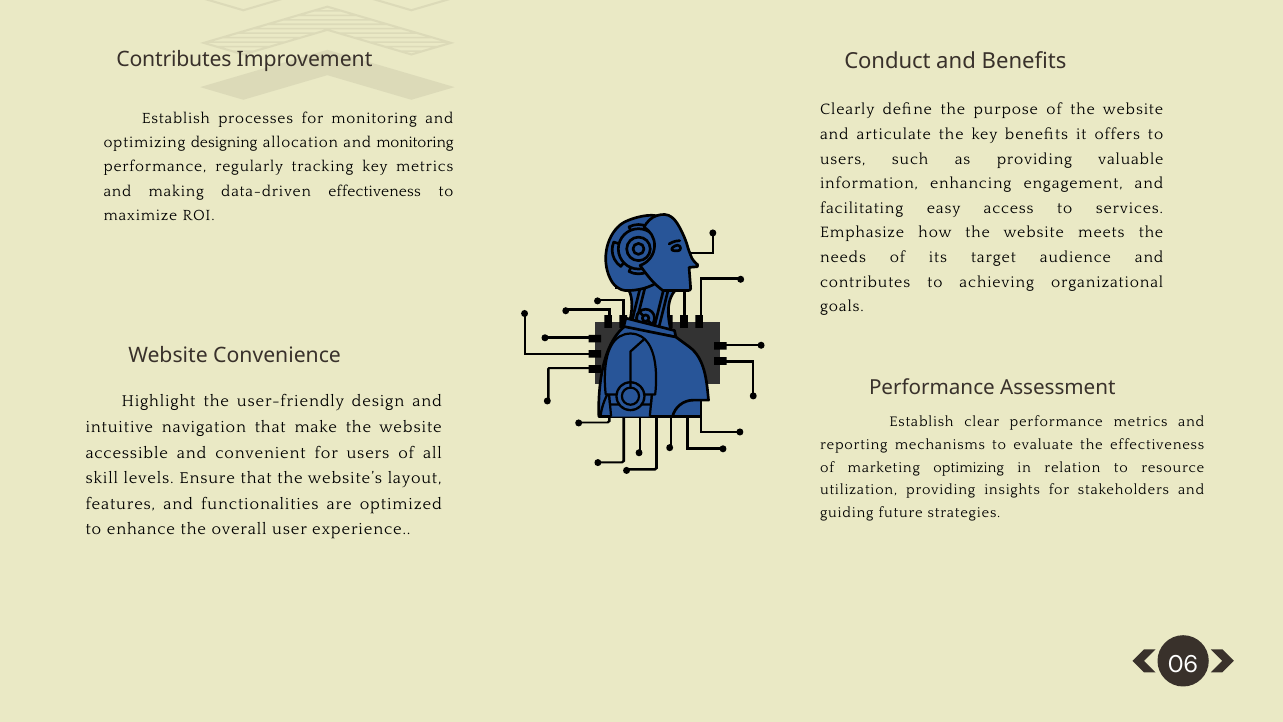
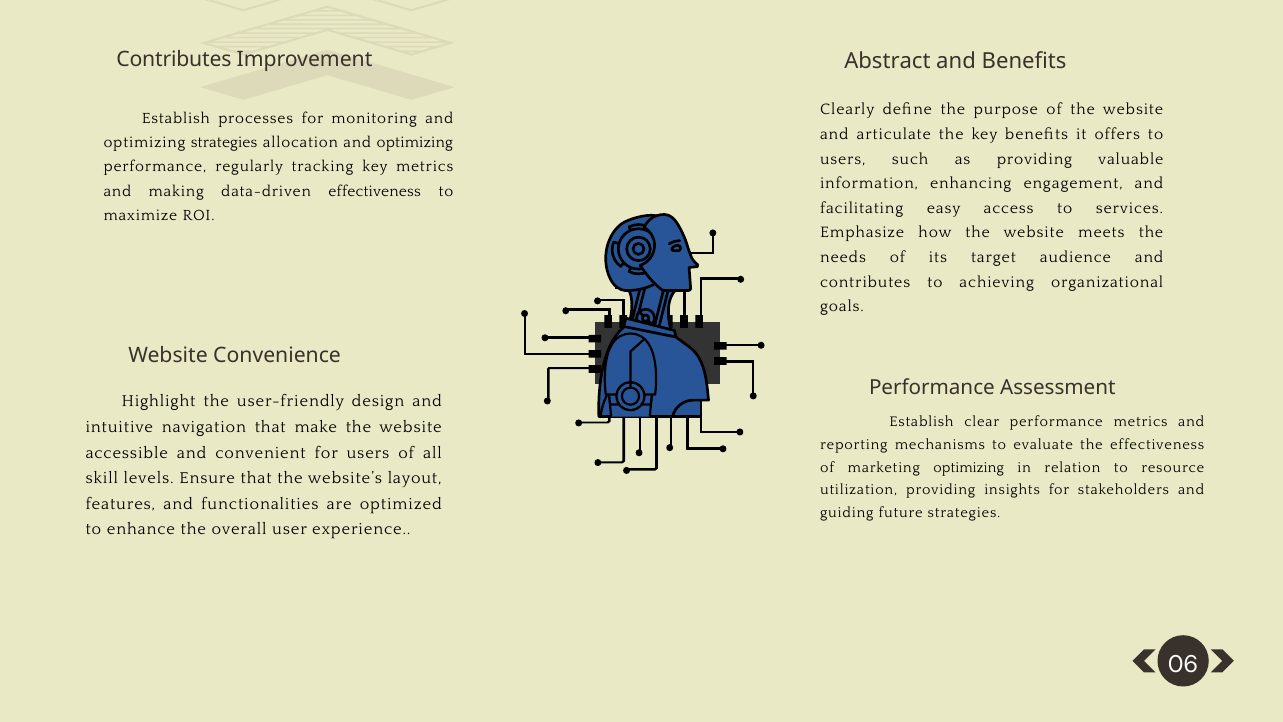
Conduct: Conduct -> Abstract
optimizing designing: designing -> strategies
allocation and monitoring: monitoring -> optimizing
